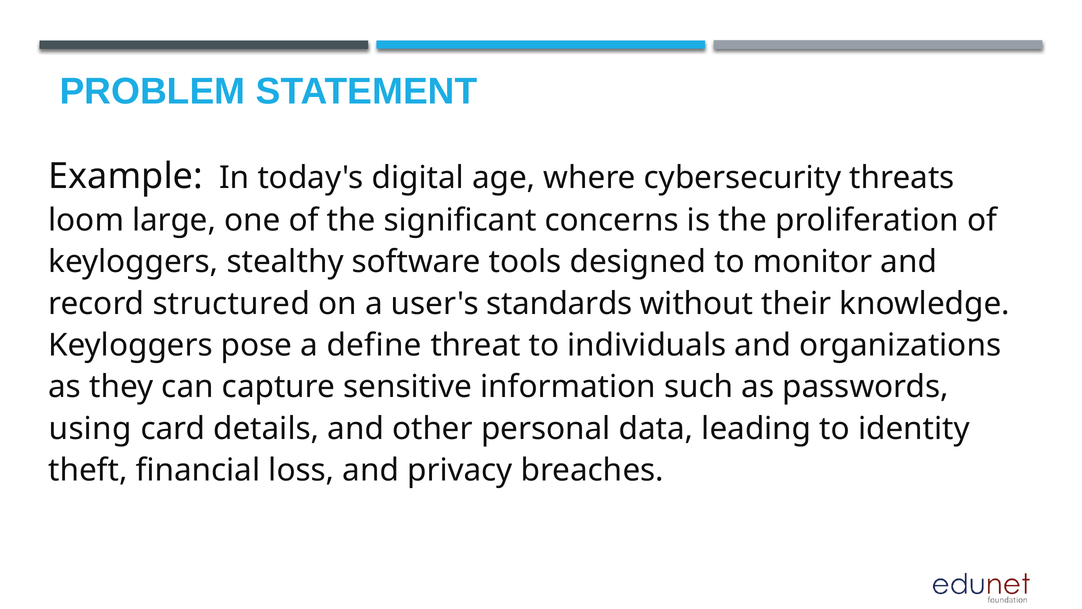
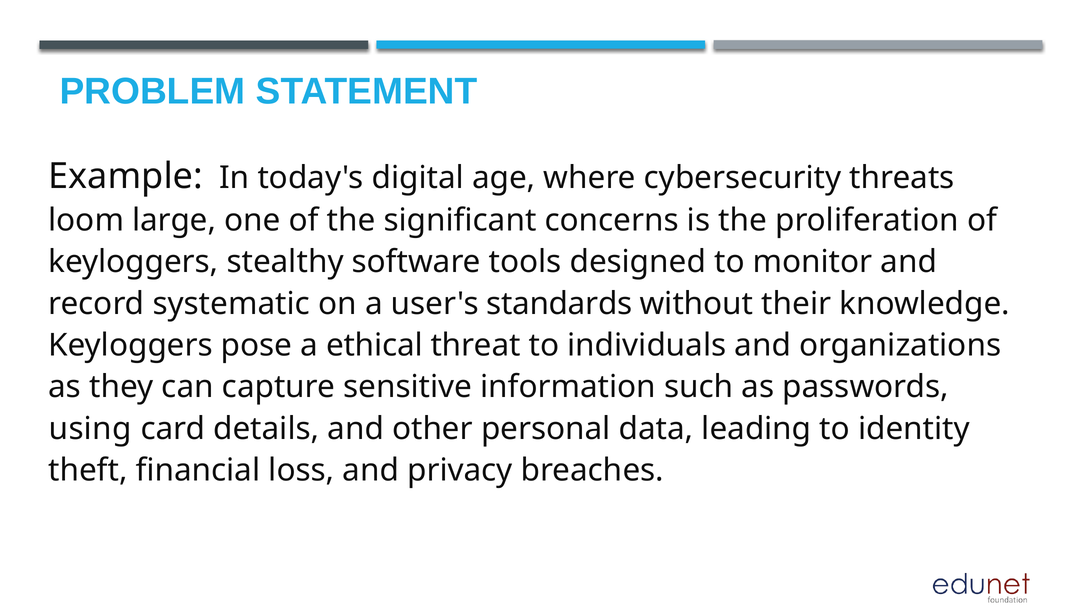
structured: structured -> systematic
define: define -> ethical
